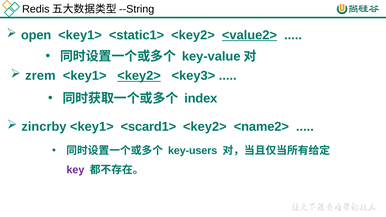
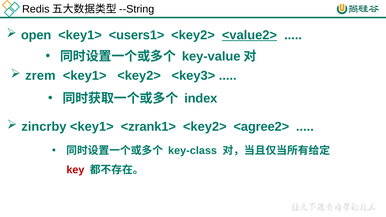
<static1>: <static1> -> <users1>
<key2> at (139, 76) underline: present -> none
<scard1>: <scard1> -> <zrank1>
<name2>: <name2> -> <agree2>
key-users: key-users -> key-class
key colour: purple -> red
